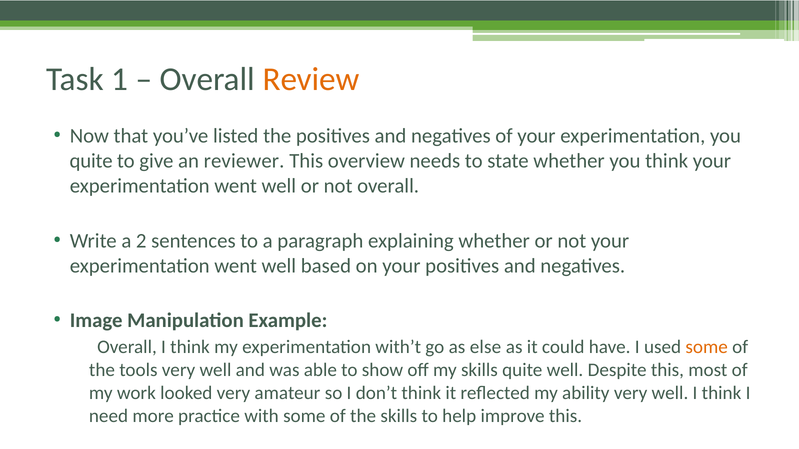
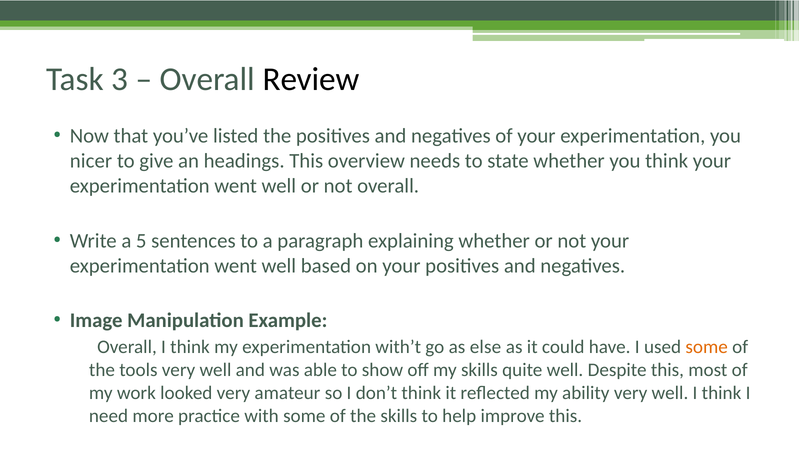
1: 1 -> 3
Review colour: orange -> black
quite at (91, 161): quite -> nicer
reviewer: reviewer -> headings
2: 2 -> 5
